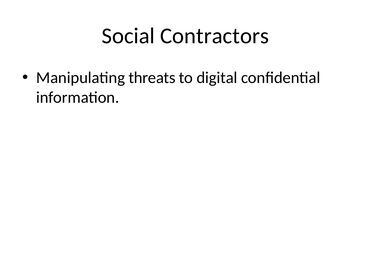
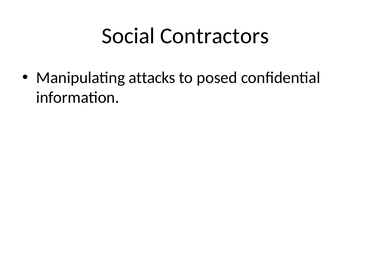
threats: threats -> attacks
digital: digital -> posed
